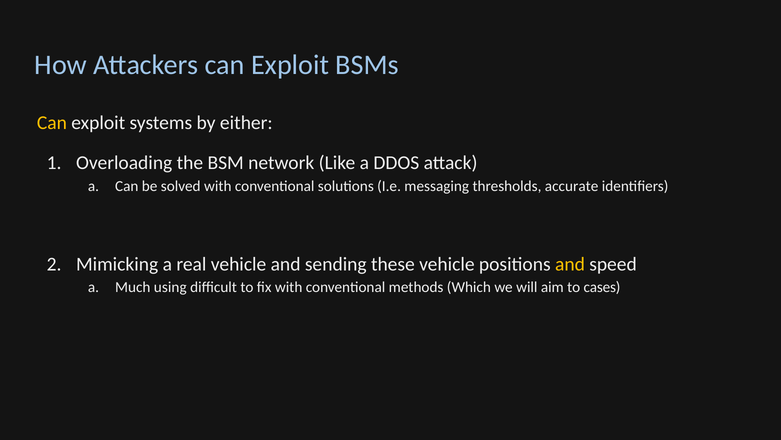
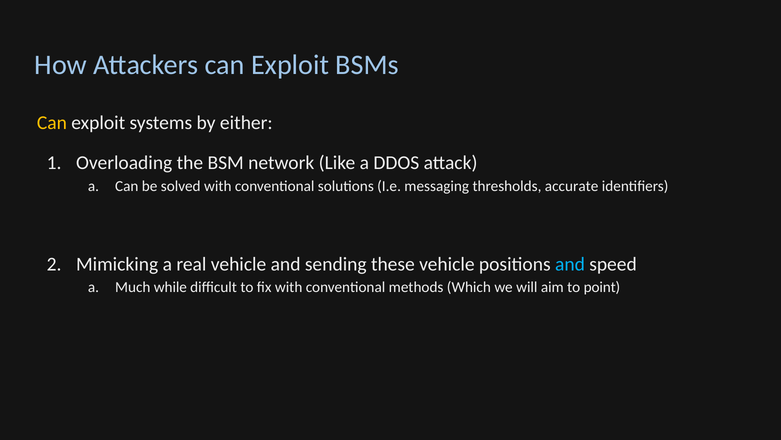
and at (570, 264) colour: yellow -> light blue
using: using -> while
cases: cases -> point
